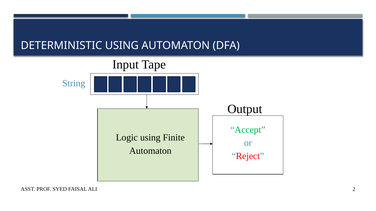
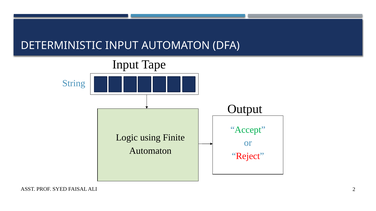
DETERMINISTIC USING: USING -> INPUT
